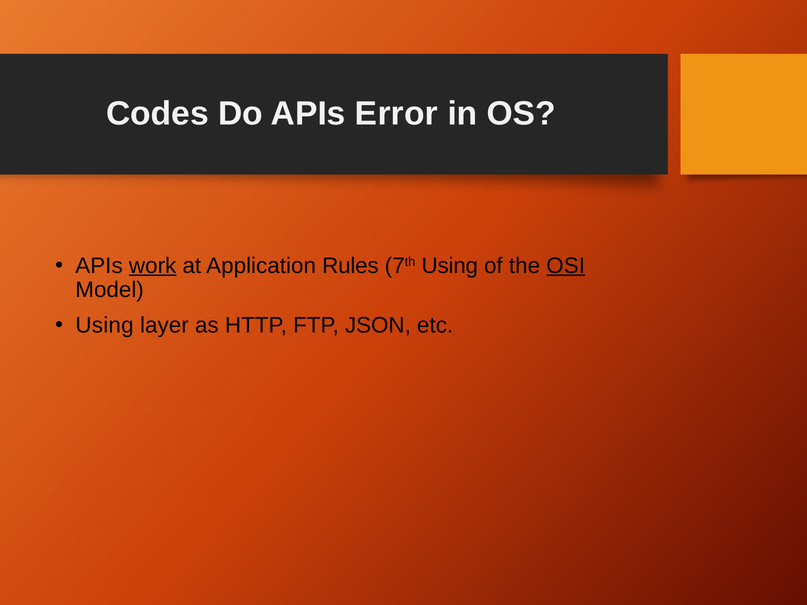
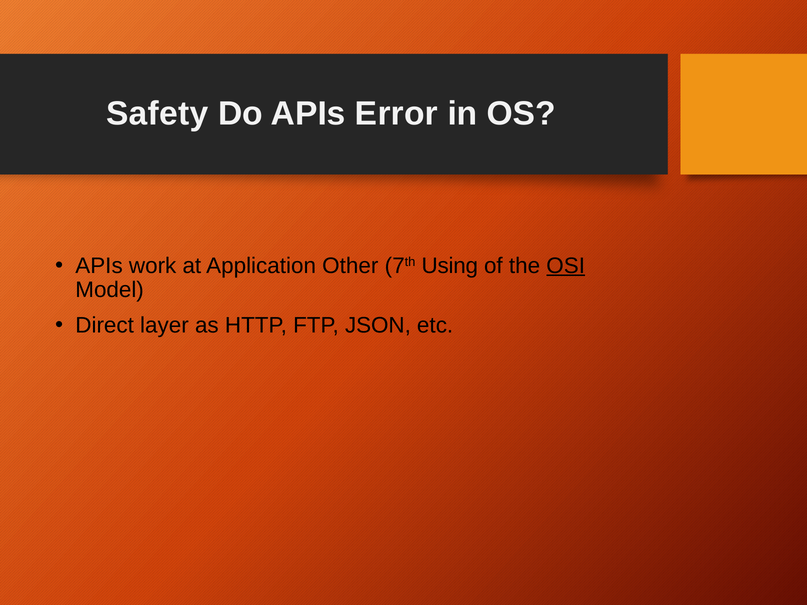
Codes: Codes -> Safety
work underline: present -> none
Rules: Rules -> Other
Using at (105, 325): Using -> Direct
